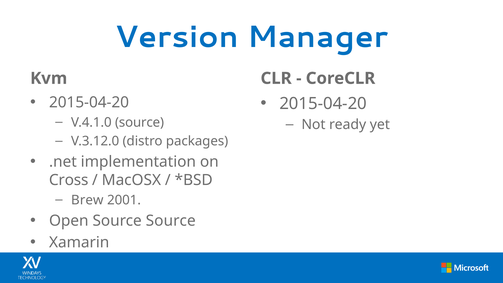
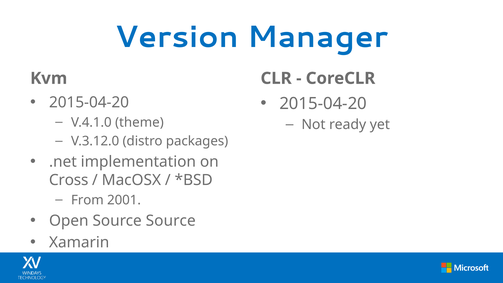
V.4.1.0 source: source -> theme
Brew: Brew -> From
